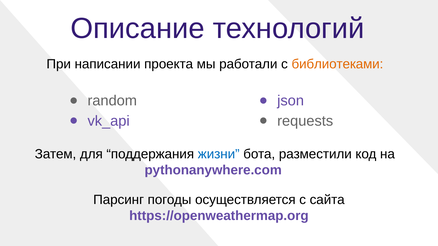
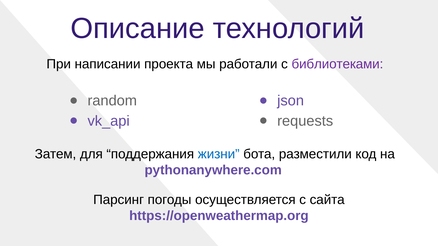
библиотеками colour: orange -> purple
